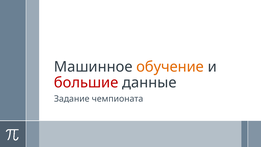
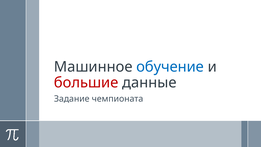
обучение colour: orange -> blue
